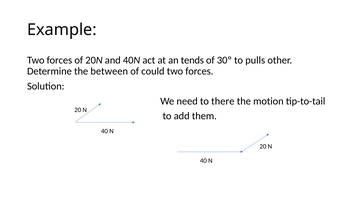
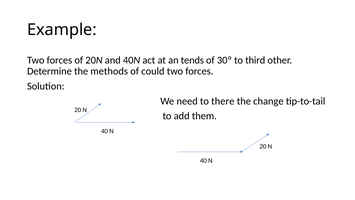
pulls: pulls -> third
between: between -> methods
motion: motion -> change
